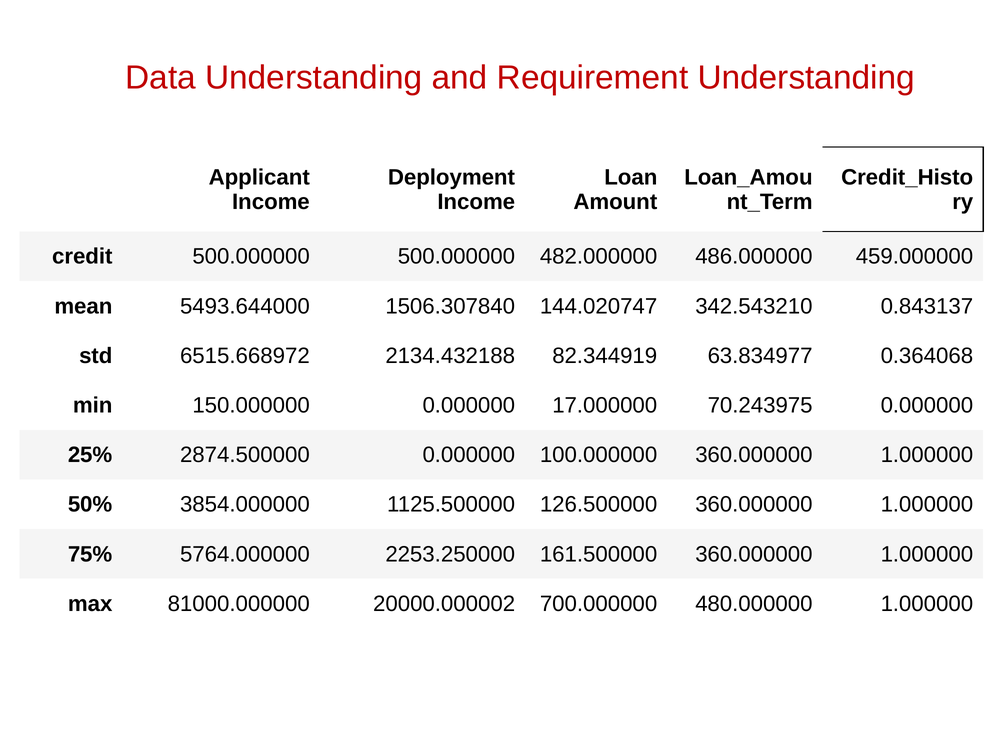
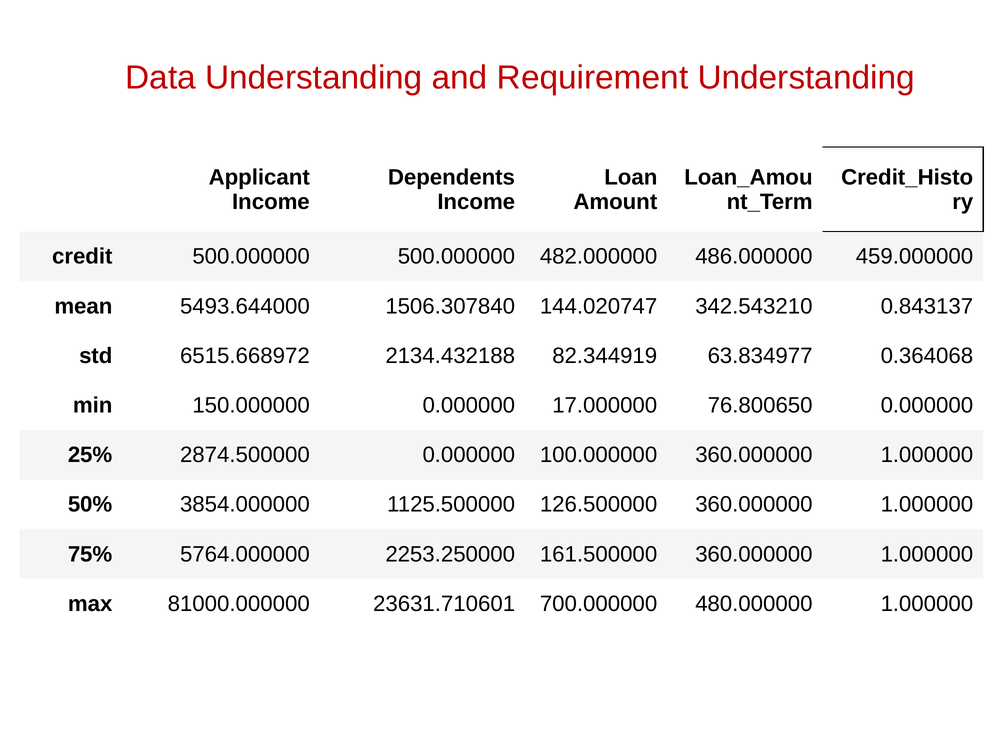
Deployment: Deployment -> Dependents
70.243975: 70.243975 -> 76.800650
20000.000002: 20000.000002 -> 23631.710601
